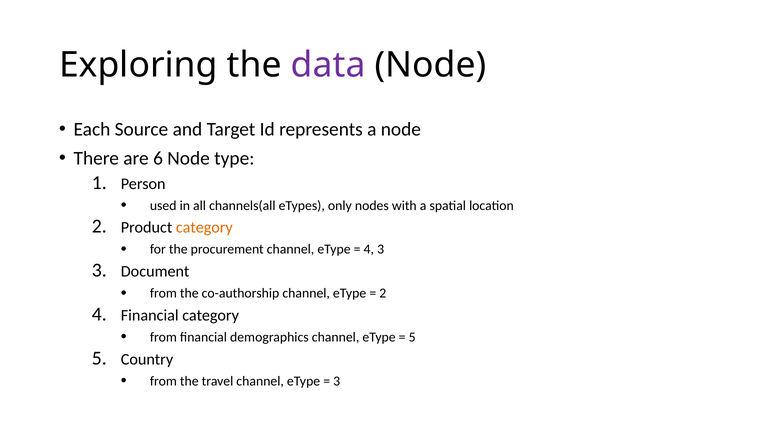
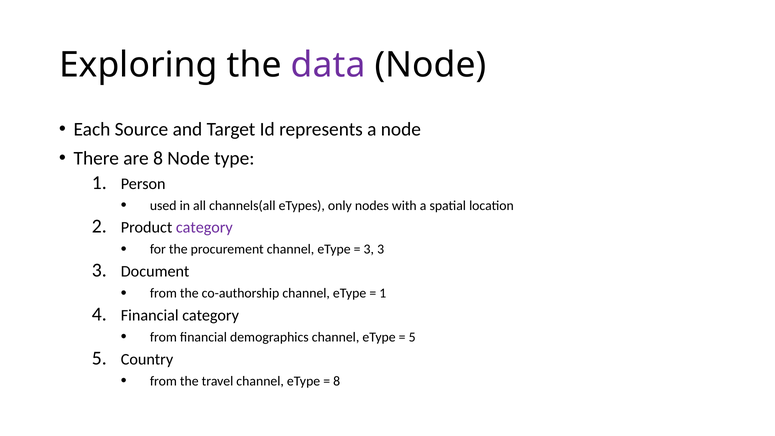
are 6: 6 -> 8
category at (204, 228) colour: orange -> purple
4 at (369, 249): 4 -> 3
2 at (383, 293): 2 -> 1
3 at (337, 381): 3 -> 8
